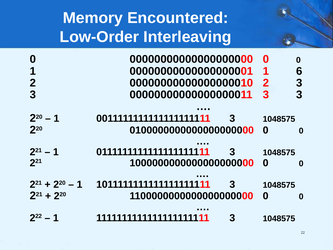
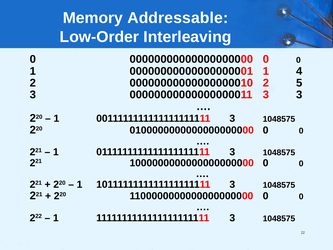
Encountered: Encountered -> Addressable
6: 6 -> 4
2 3: 3 -> 5
